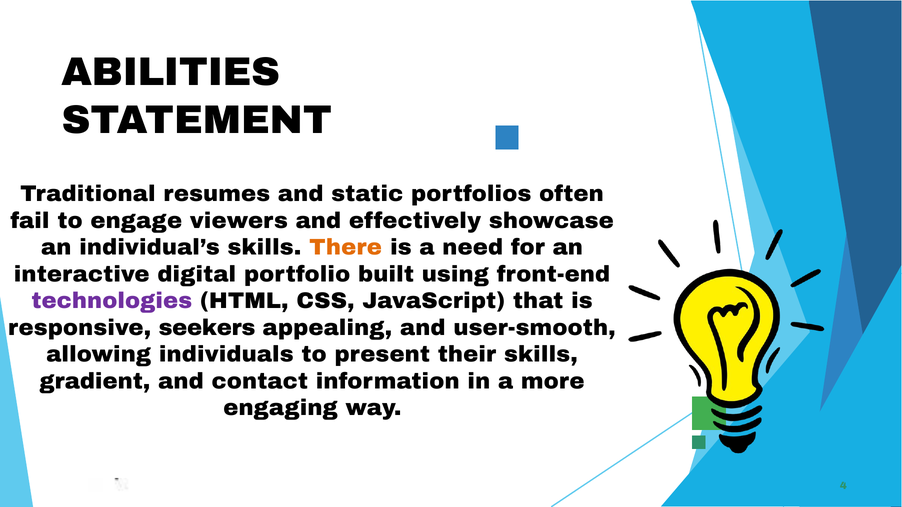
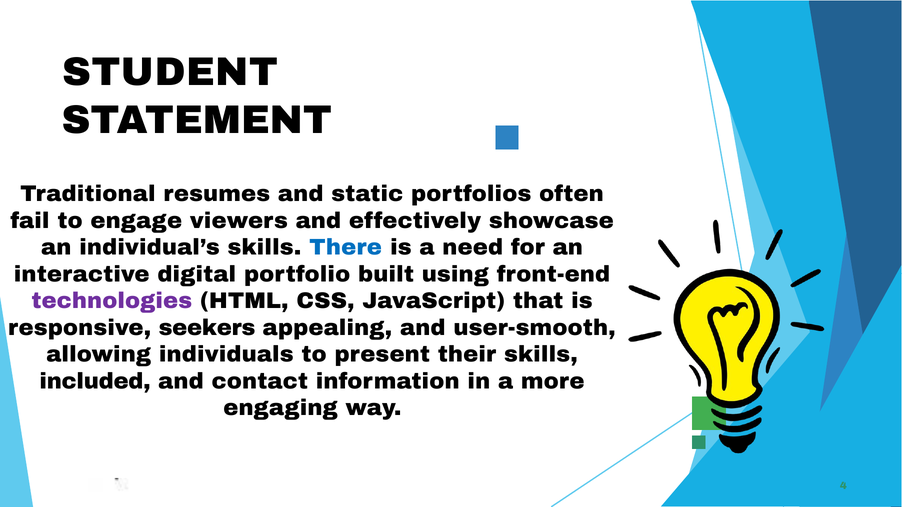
ABILITIES: ABILITIES -> STUDENT
There colour: orange -> blue
gradient: gradient -> included
